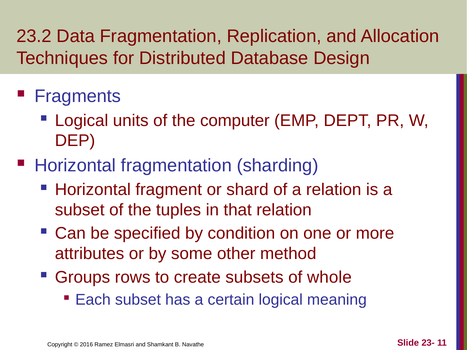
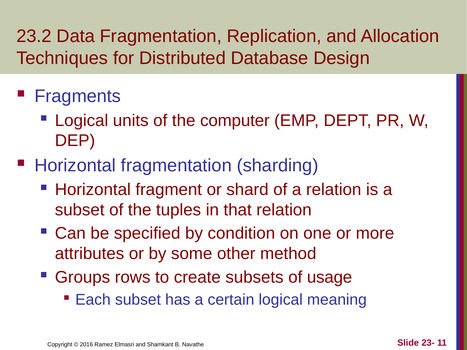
whole: whole -> usage
